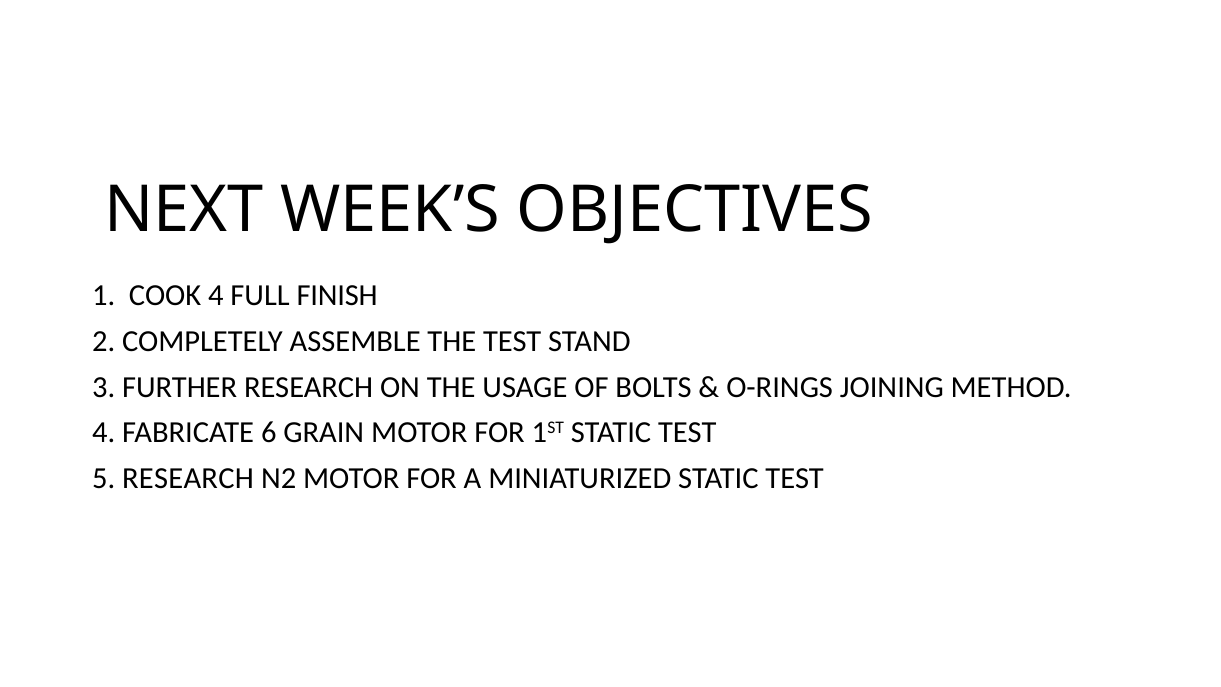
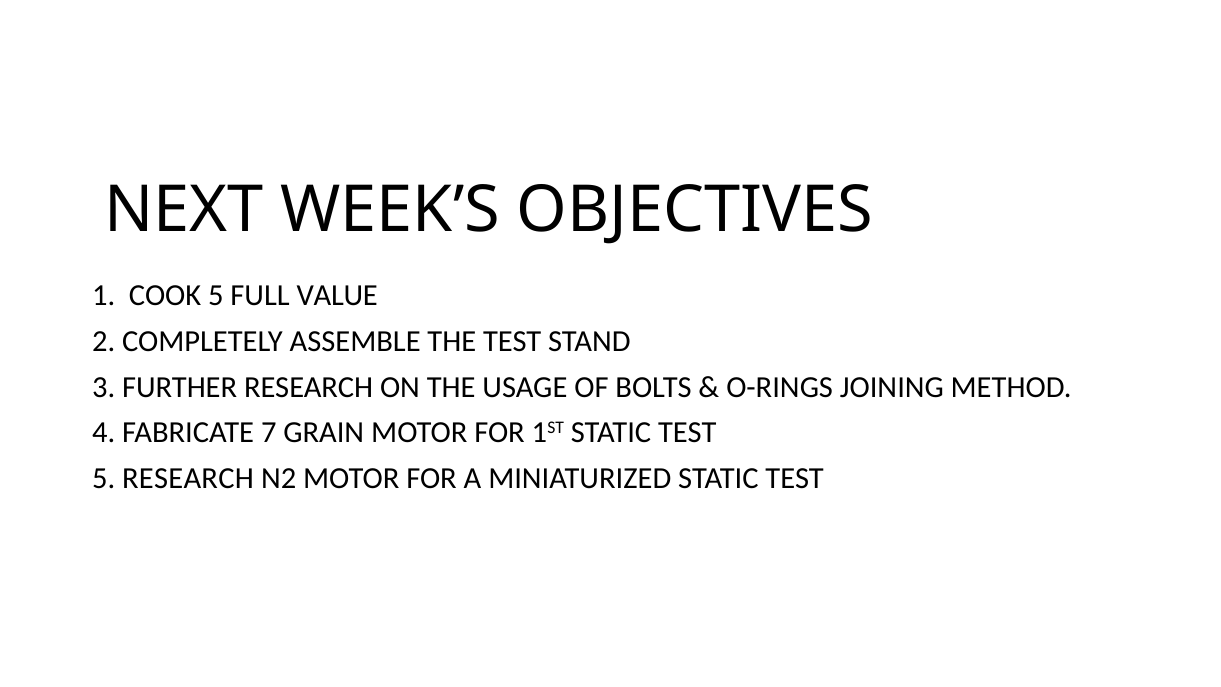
COOK 4: 4 -> 5
FINISH: FINISH -> VALUE
6: 6 -> 7
